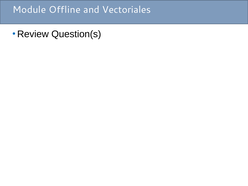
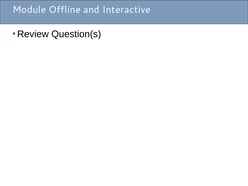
Vectoriales: Vectoriales -> Interactive
